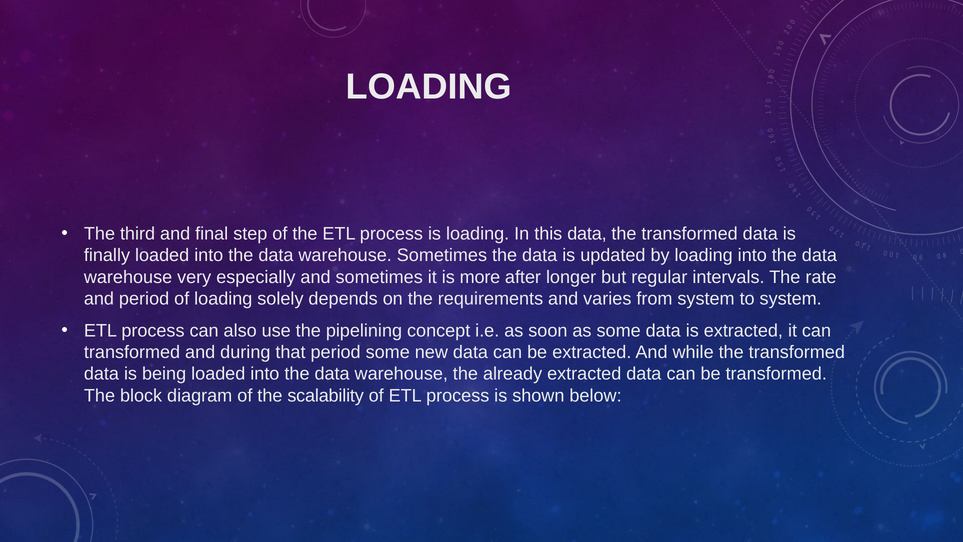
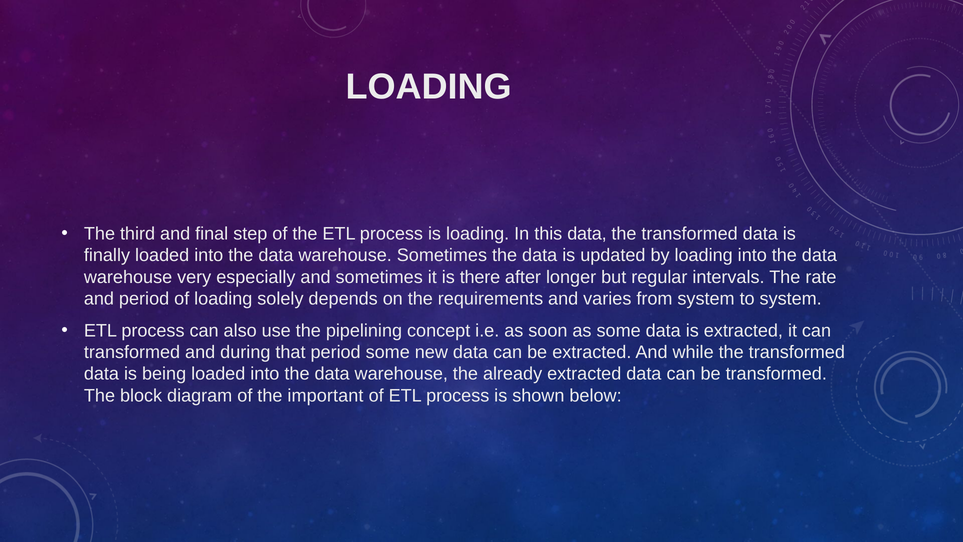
more: more -> there
scalability: scalability -> important
